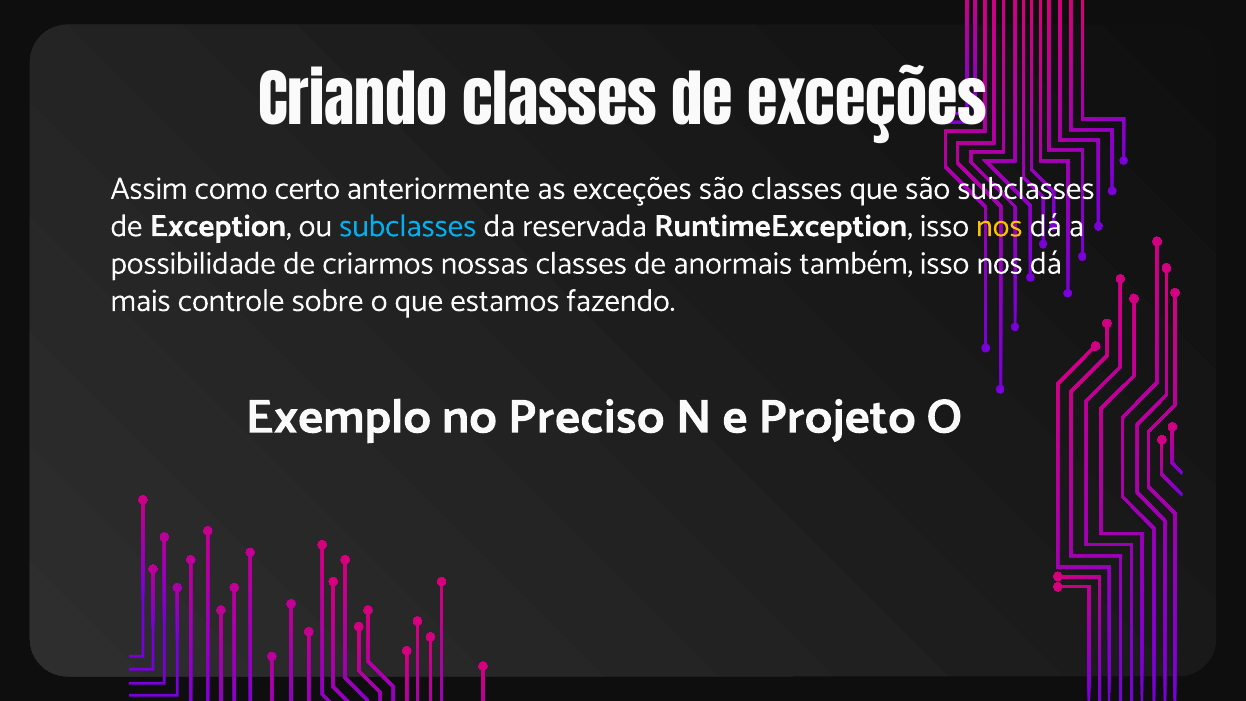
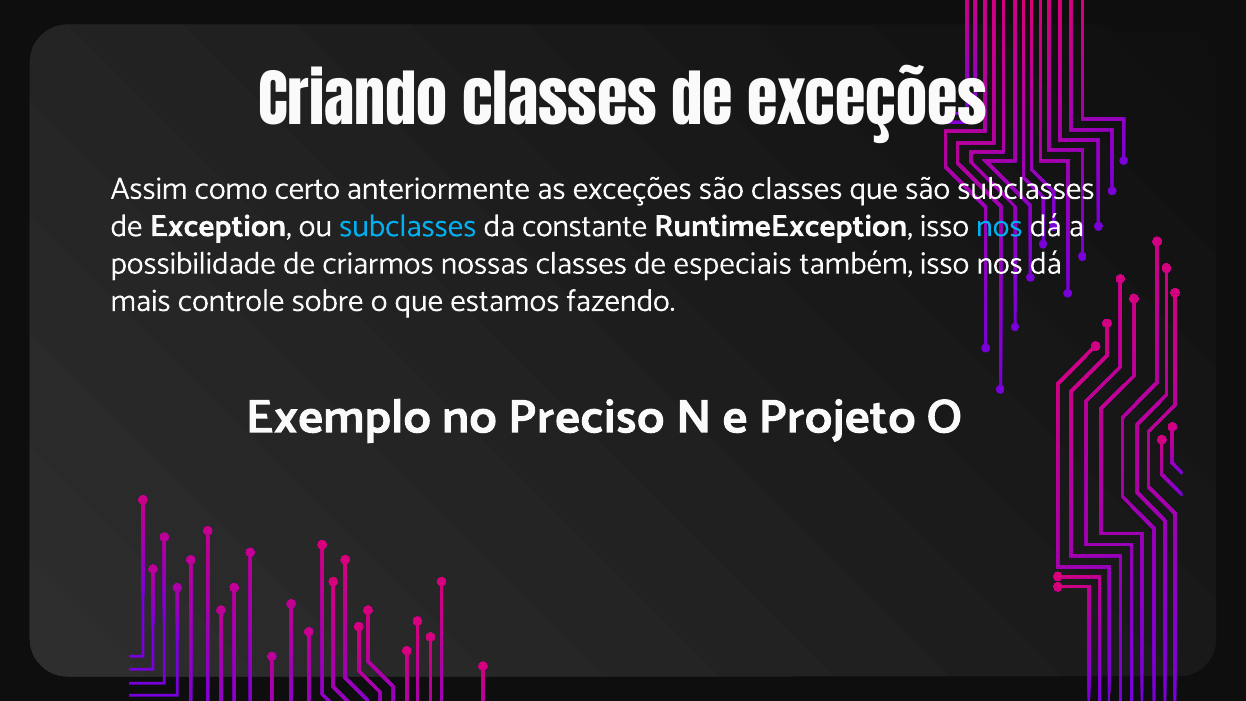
reservada: reservada -> constante
nos at (999, 226) colour: yellow -> light blue
anormais: anormais -> especiais
